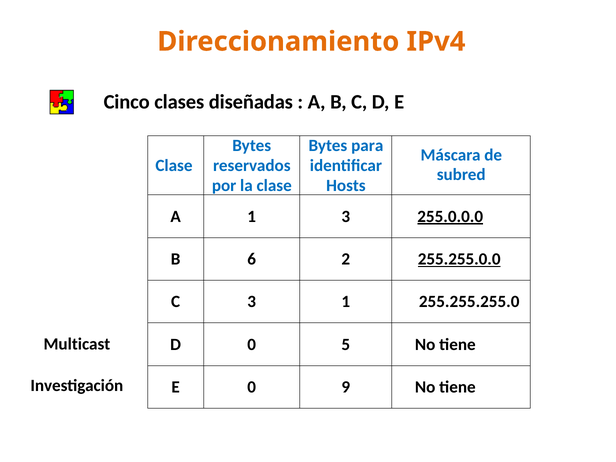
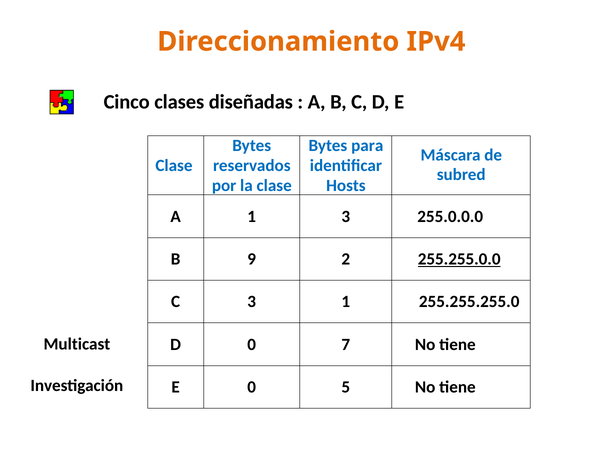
255.0.0.0 underline: present -> none
6: 6 -> 9
5: 5 -> 7
9: 9 -> 5
